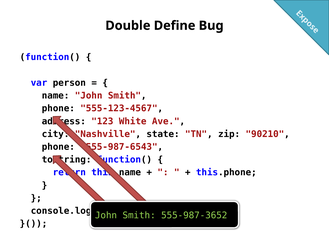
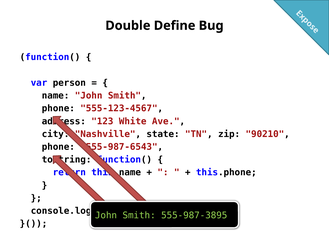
555-987-3652: 555-987-3652 -> 555-987-3895
